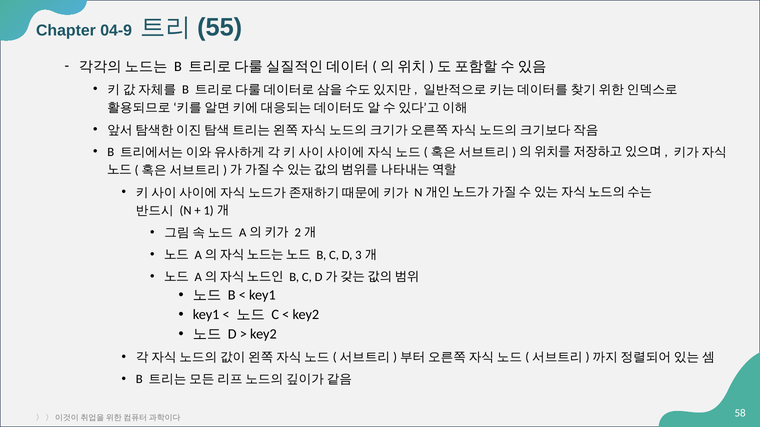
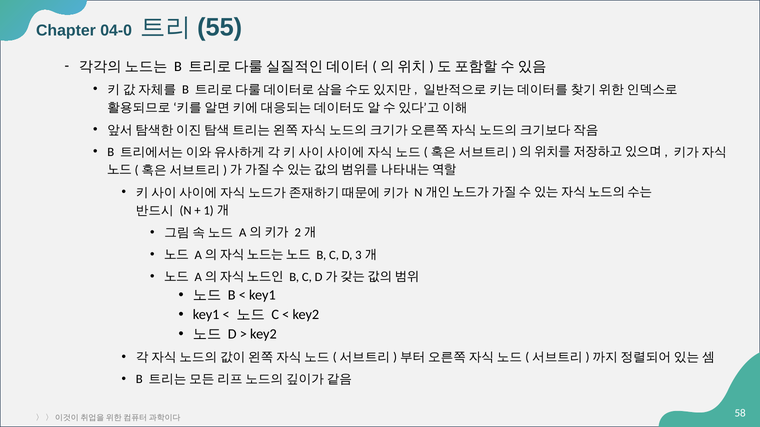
04-9: 04-9 -> 04-0
